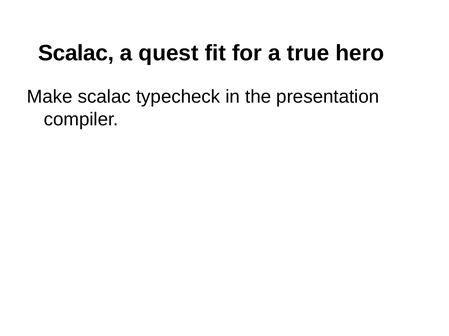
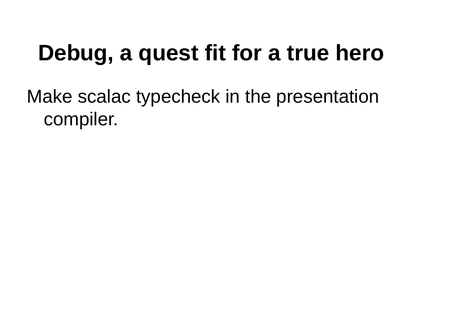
Scalac at (76, 53): Scalac -> Debug
